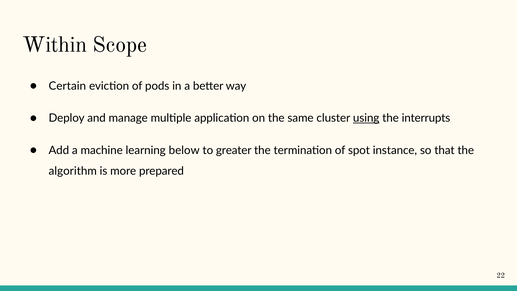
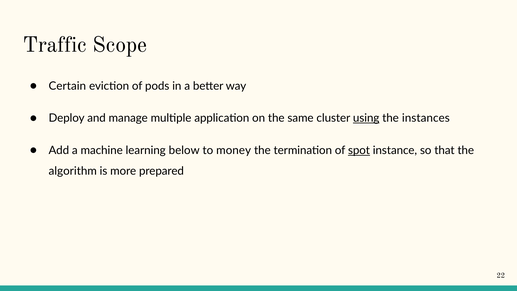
Within: Within -> Traffic
interrupts: interrupts -> instances
greater: greater -> money
spot underline: none -> present
